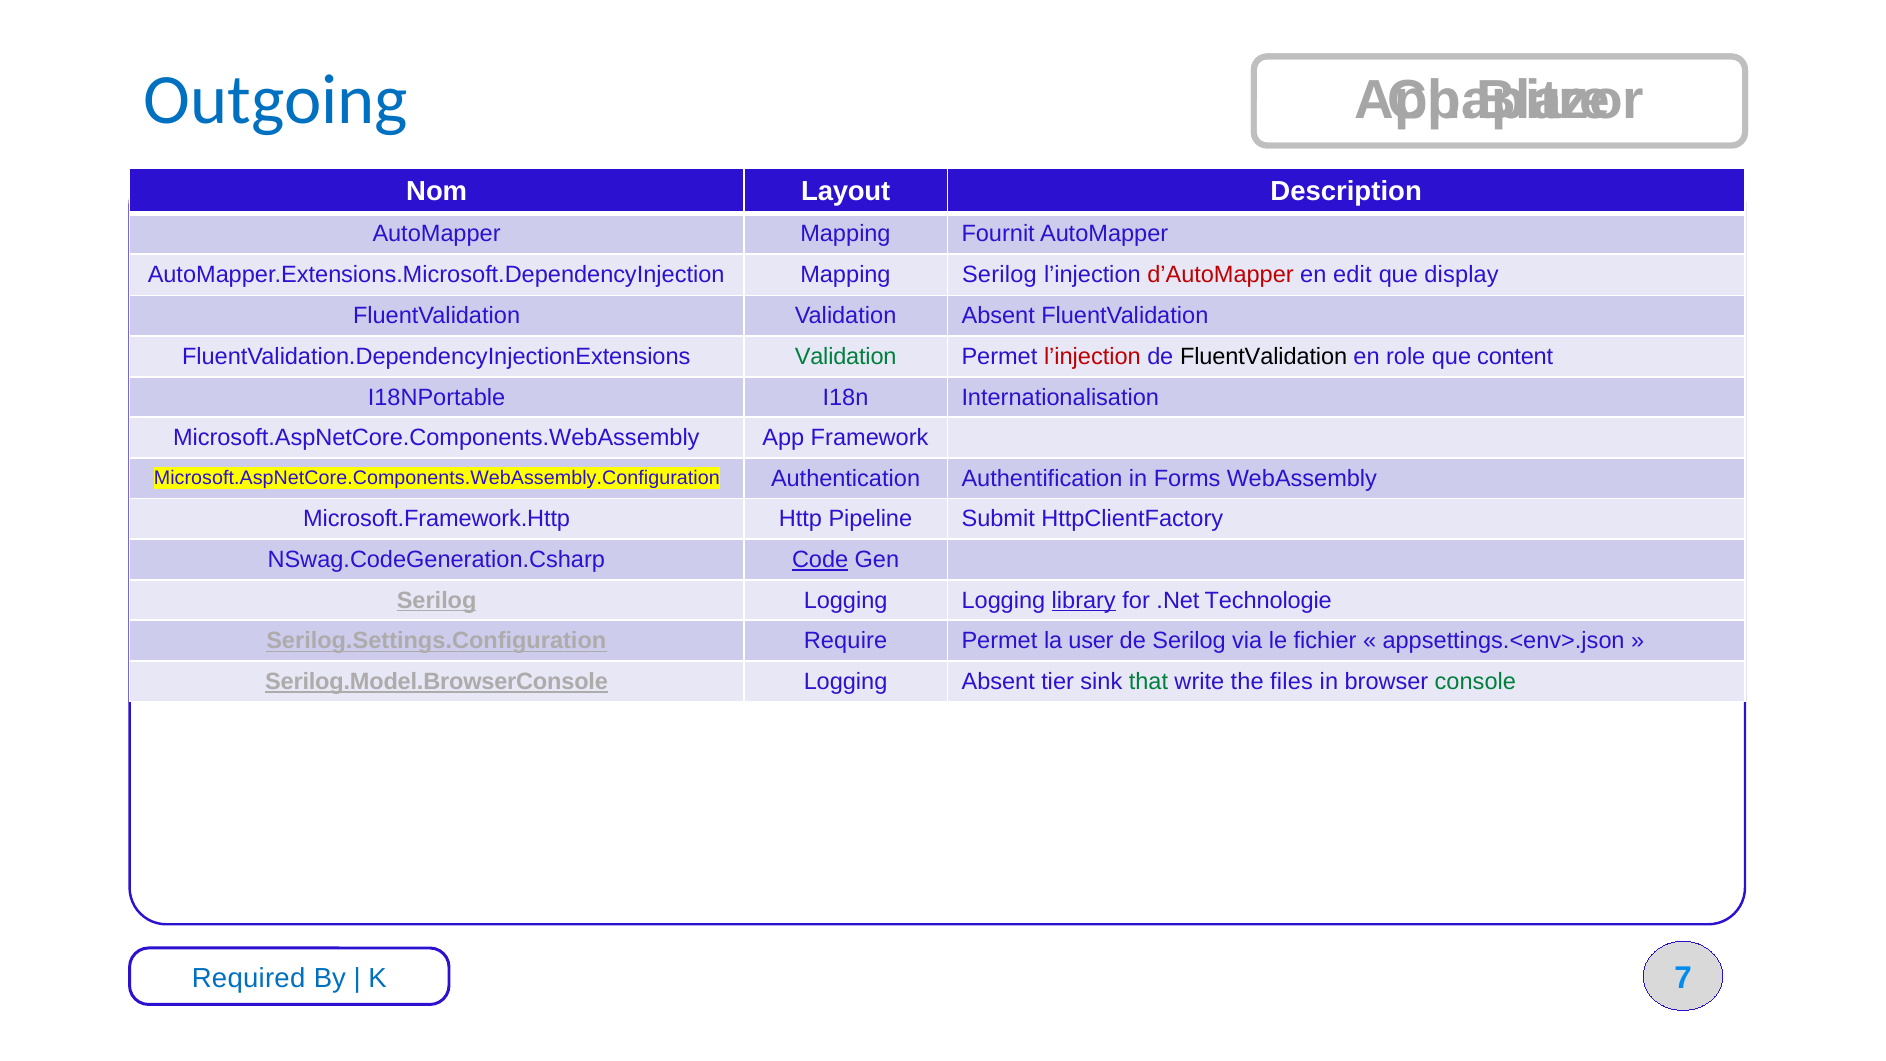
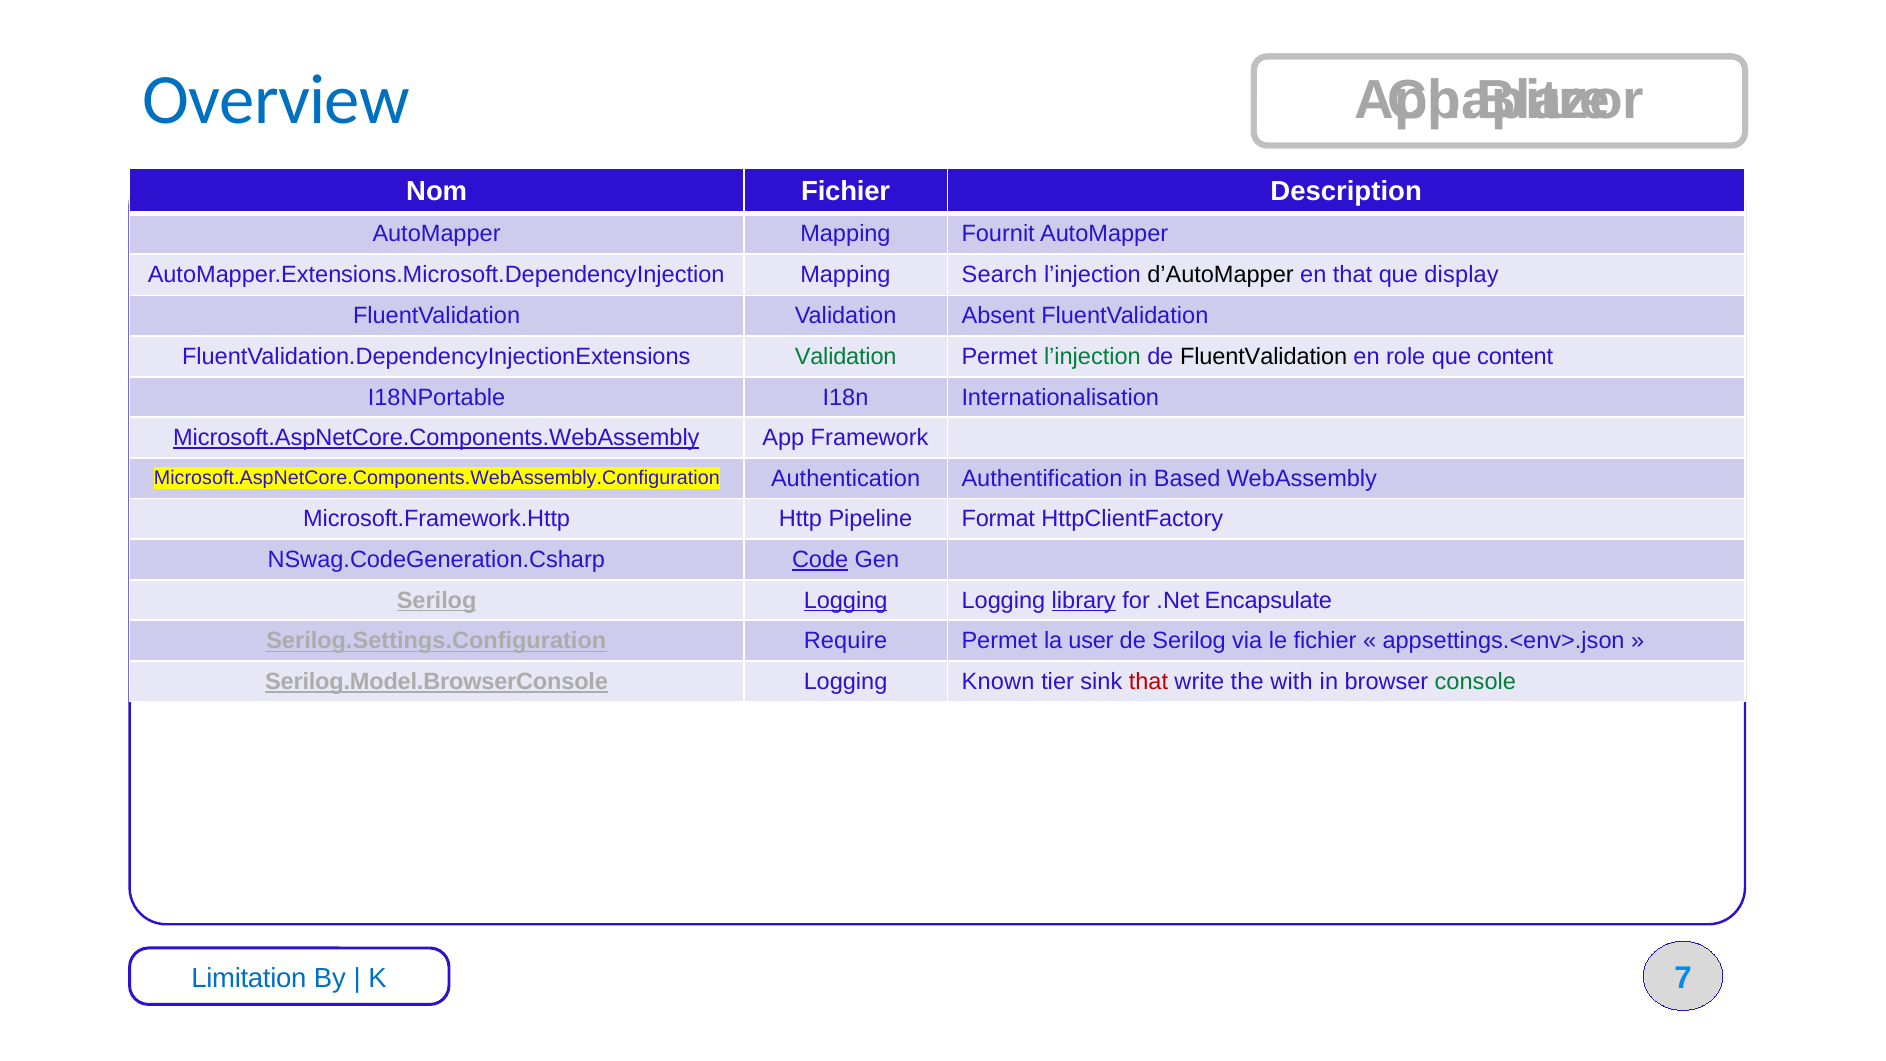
Outgoing: Outgoing -> Overview
Layout at (846, 191): Layout -> Fichier
Mapping Serilog: Serilog -> Search
d’AutoMapper colour: red -> black
en edit: edit -> that
l’injection at (1092, 357) colour: red -> green
Microsoft.AspNetCore.Components.WebAssembly underline: none -> present
Forms: Forms -> Based
Submit: Submit -> Format
Logging at (846, 600) underline: none -> present
Technologie: Technologie -> Encapsulate
Logging Absent: Absent -> Known
that at (1148, 682) colour: green -> red
files: files -> with
Required: Required -> Limitation
